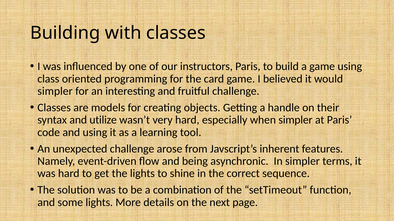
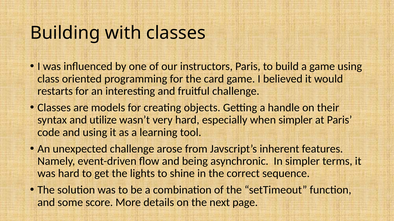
simpler at (55, 91): simpler -> restarts
some lights: lights -> score
